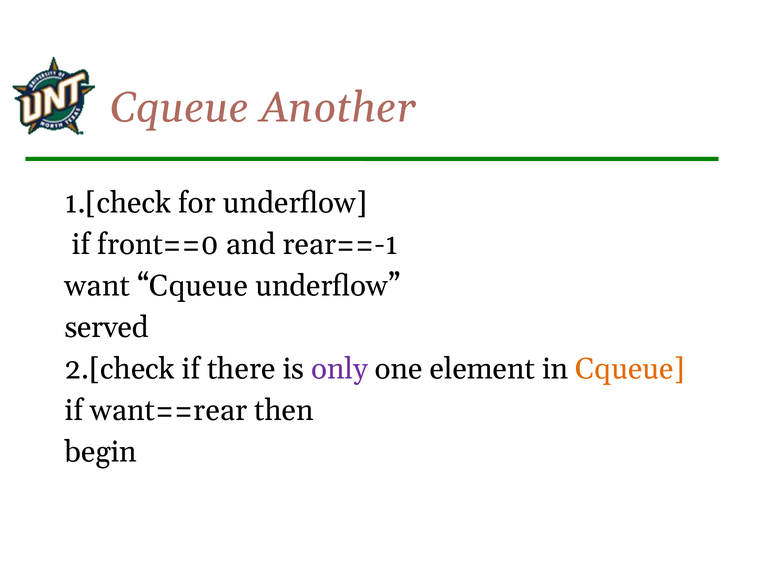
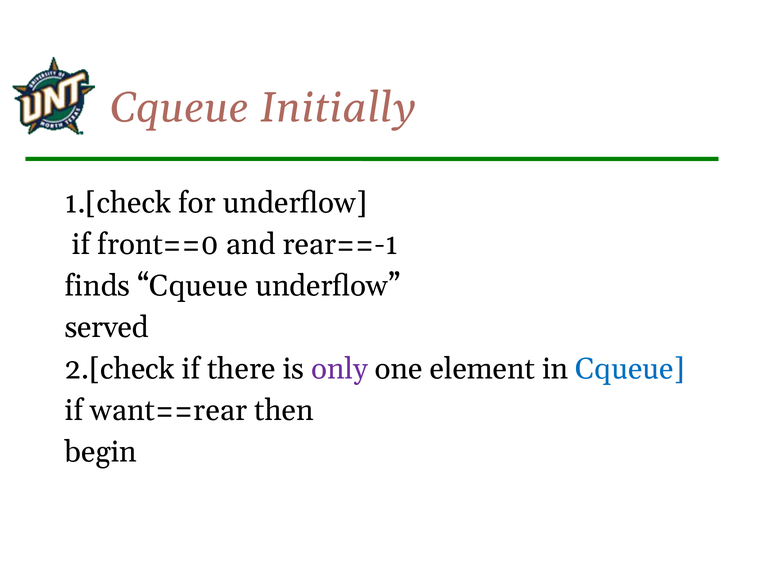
Another: Another -> Initially
want: want -> finds
Cqueue at (630, 369) colour: orange -> blue
